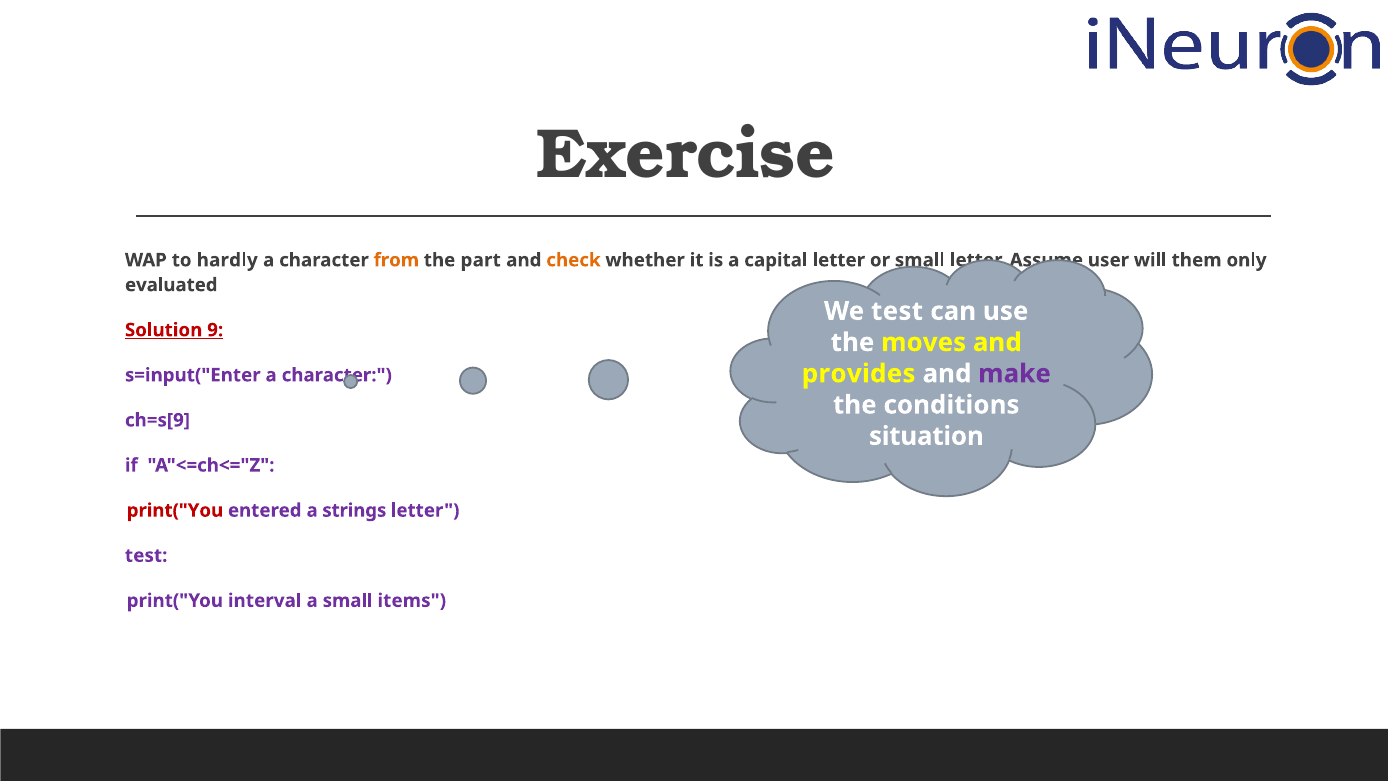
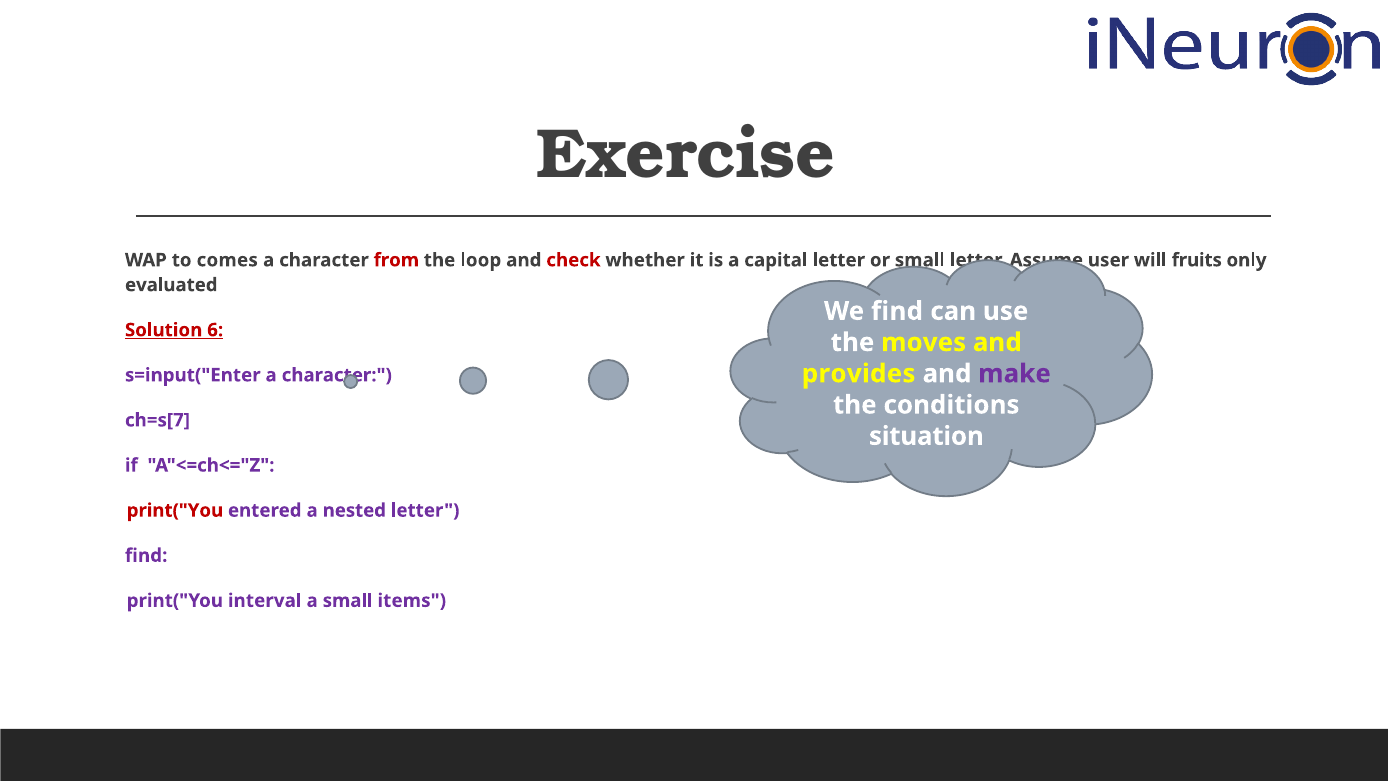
hardly: hardly -> comes
from colour: orange -> red
part: part -> loop
check colour: orange -> red
them: them -> fruits
We test: test -> find
9: 9 -> 6
ch=s[9: ch=s[9 -> ch=s[7
strings: strings -> nested
test at (146, 555): test -> find
